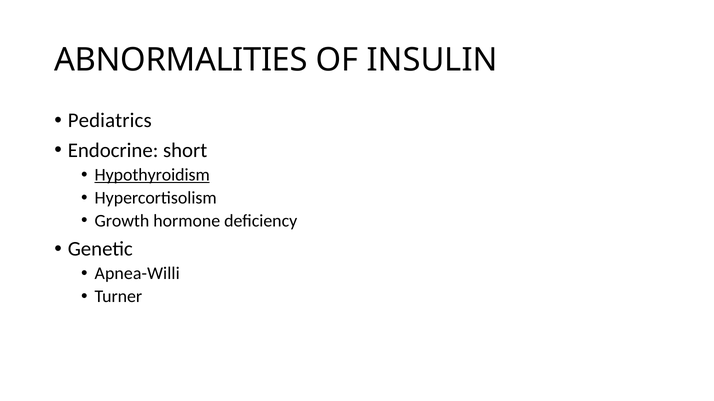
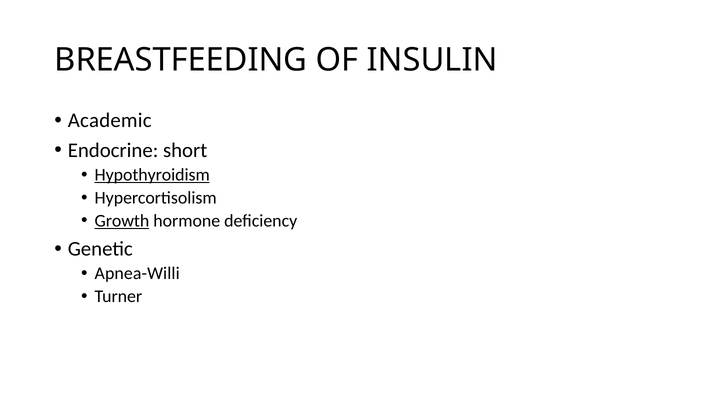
ABNORMALITIES: ABNORMALITIES -> BREASTFEEDING
Pediatrics: Pediatrics -> Academic
Growth underline: none -> present
